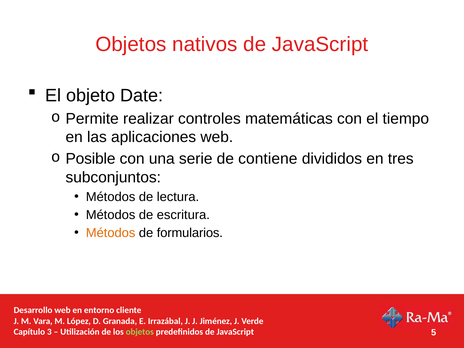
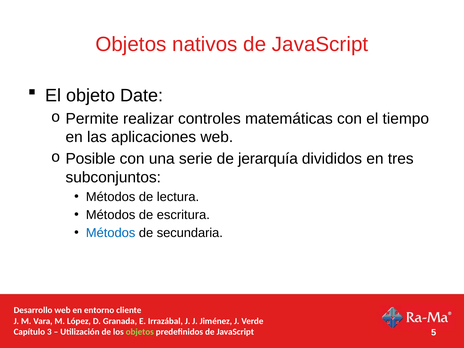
contiene: contiene -> jerarquía
Métodos at (111, 233) colour: orange -> blue
formularios: formularios -> secundaria
